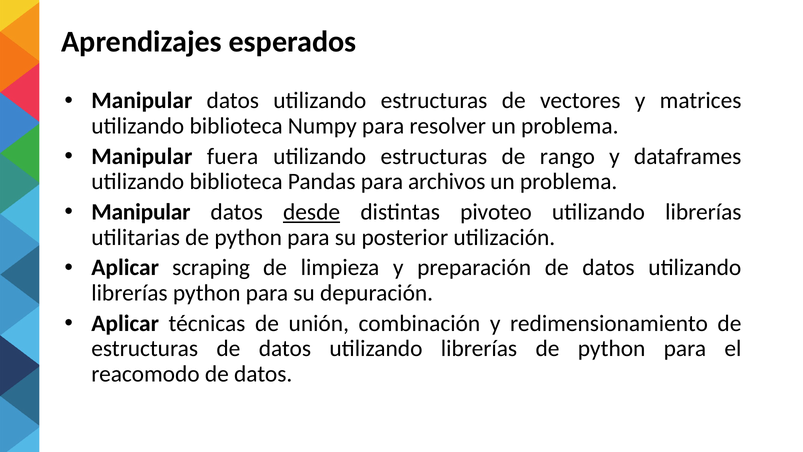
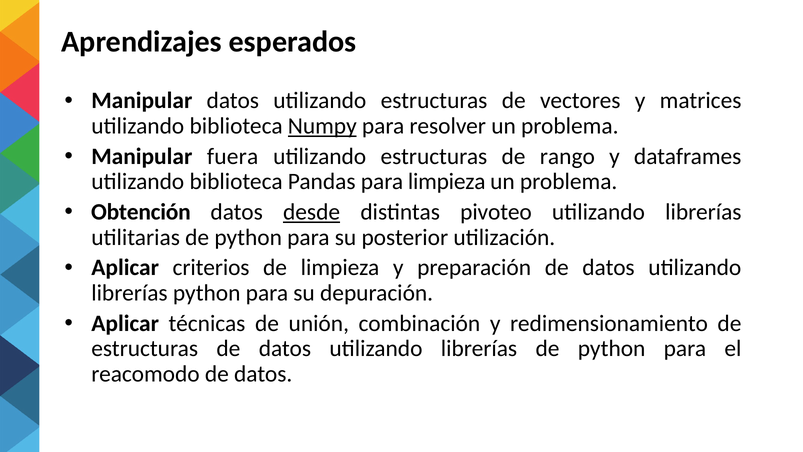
Numpy underline: none -> present
para archivos: archivos -> limpieza
Manipular at (141, 212): Manipular -> Obtención
scraping: scraping -> criterios
